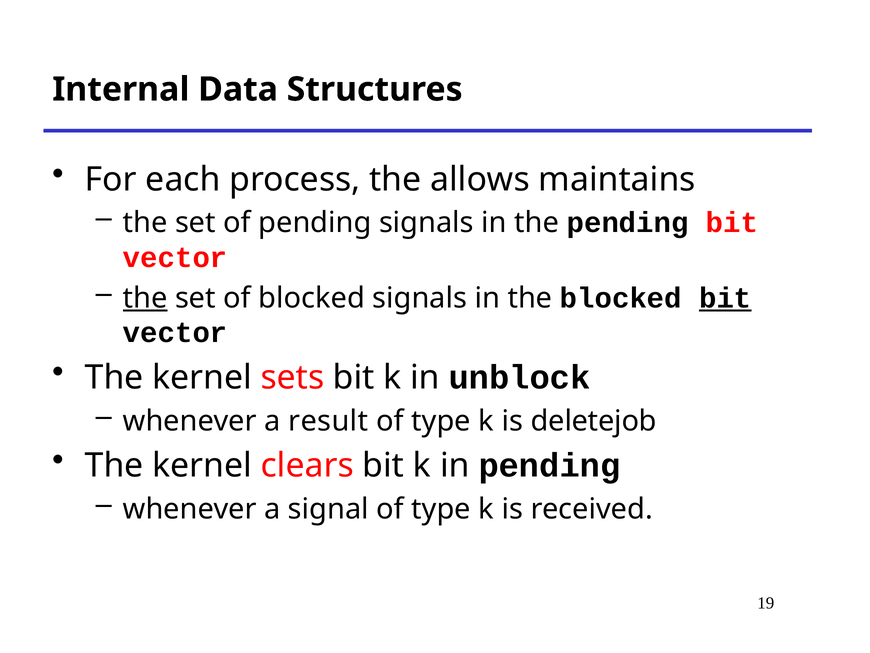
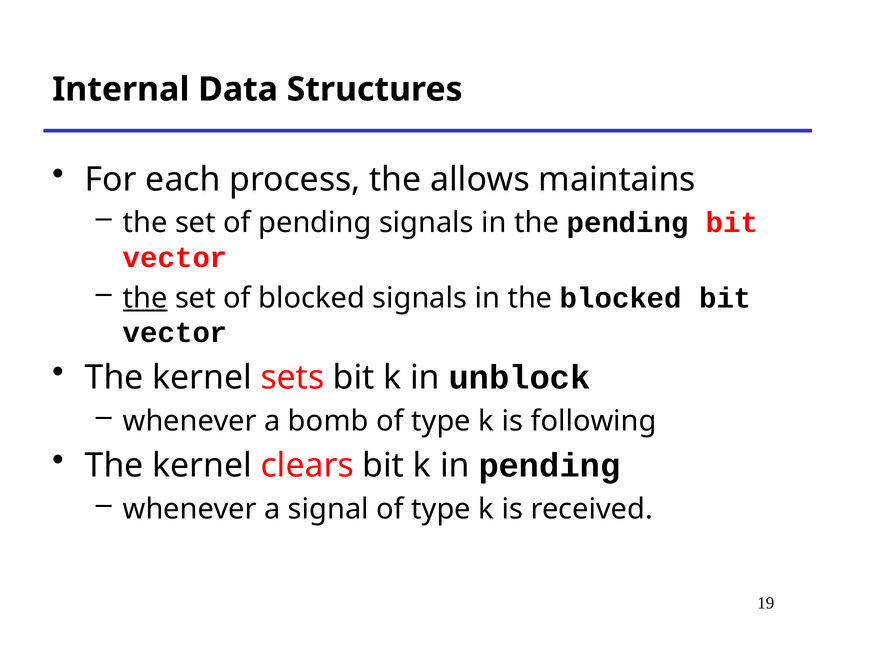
bit at (725, 298) underline: present -> none
result: result -> bomb
deletejob: deletejob -> following
